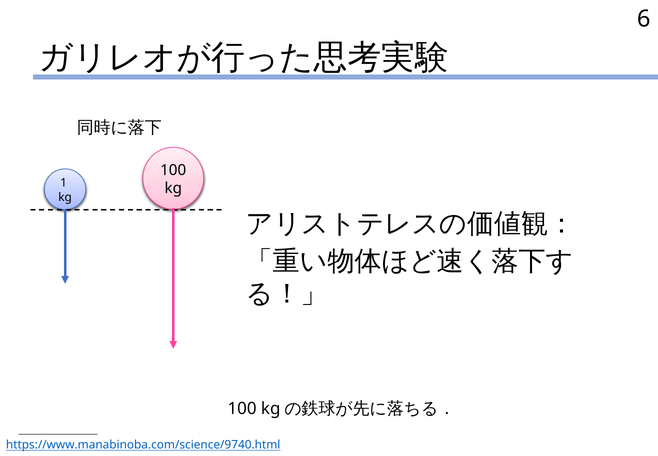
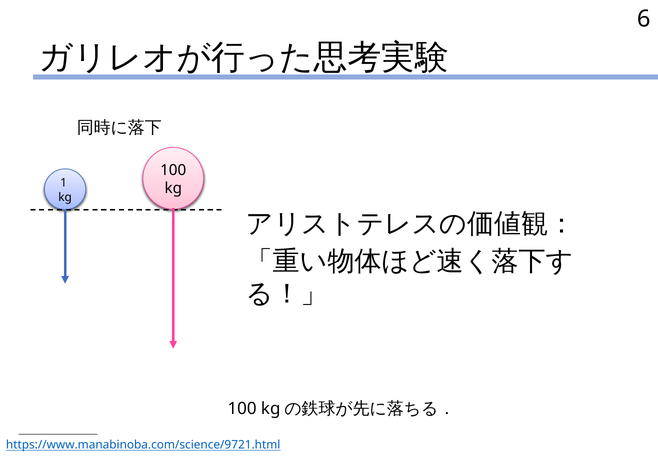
https://www.manabinoba.com/science/9740.html: https://www.manabinoba.com/science/9740.html -> https://www.manabinoba.com/science/9721.html
